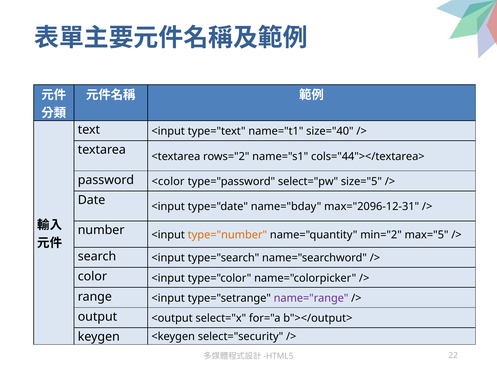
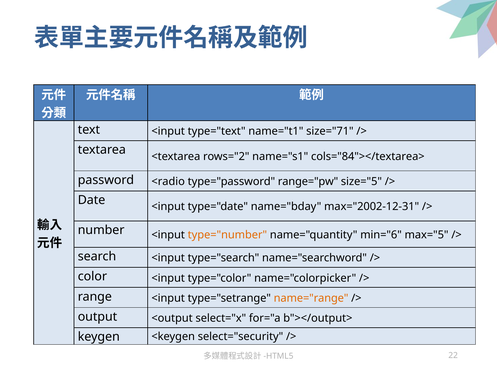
size="40: size="40 -> size="71
cols="44"></textarea>: cols="44"></textarea> -> cols="84"></textarea>
<color: <color -> <radio
select="pw: select="pw -> range="pw
max="2096-12-31: max="2096-12-31 -> max="2002-12-31
min="2: min="2 -> min="6
name="range colour: purple -> orange
